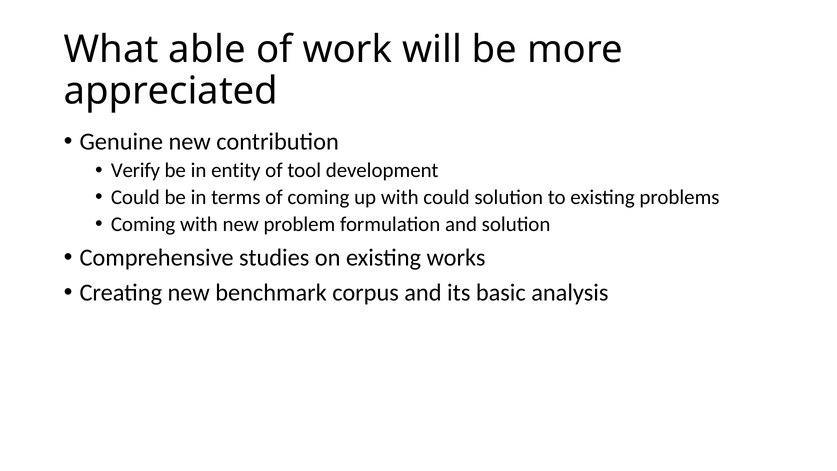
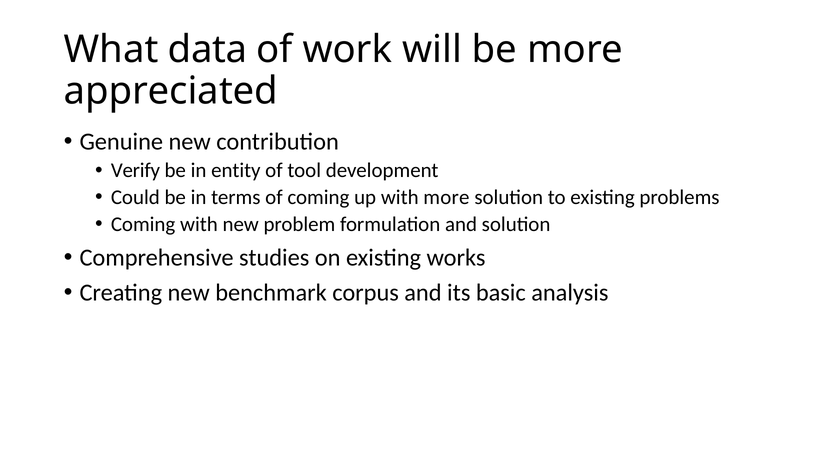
able: able -> data
with could: could -> more
